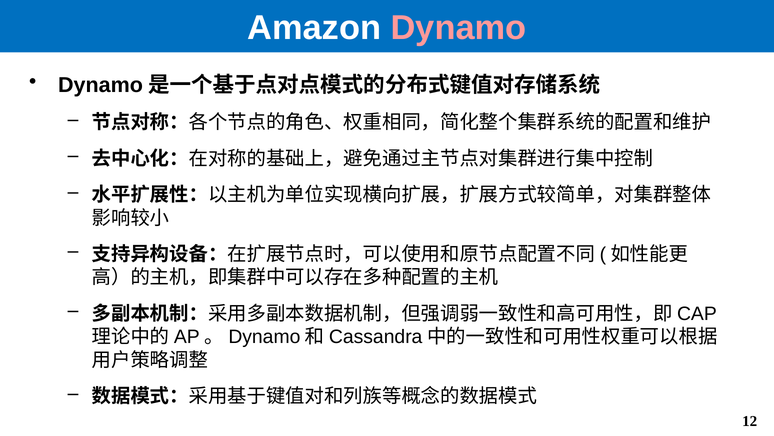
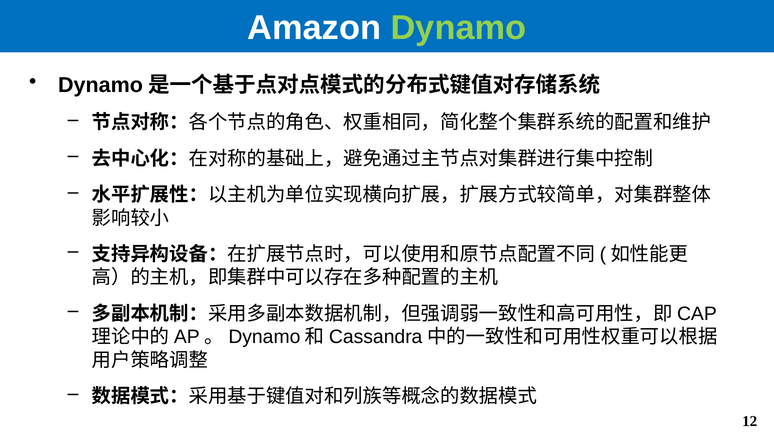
Dynamo colour: pink -> light green
